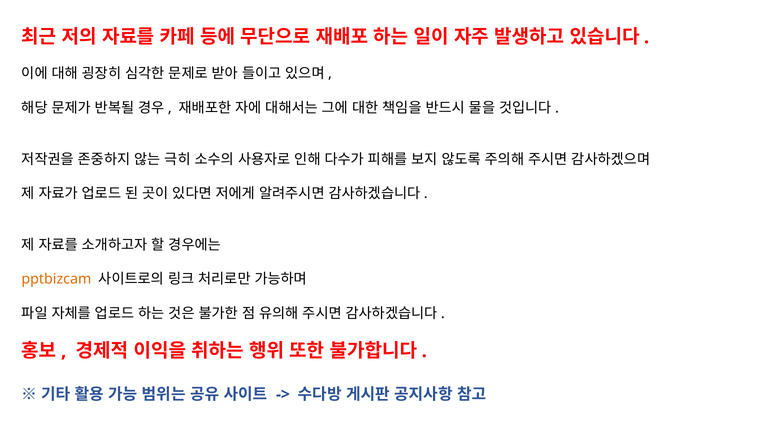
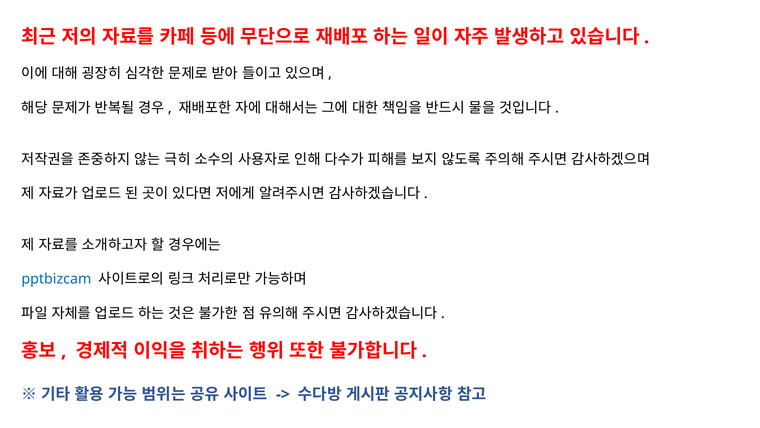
pptbizcam colour: orange -> blue
